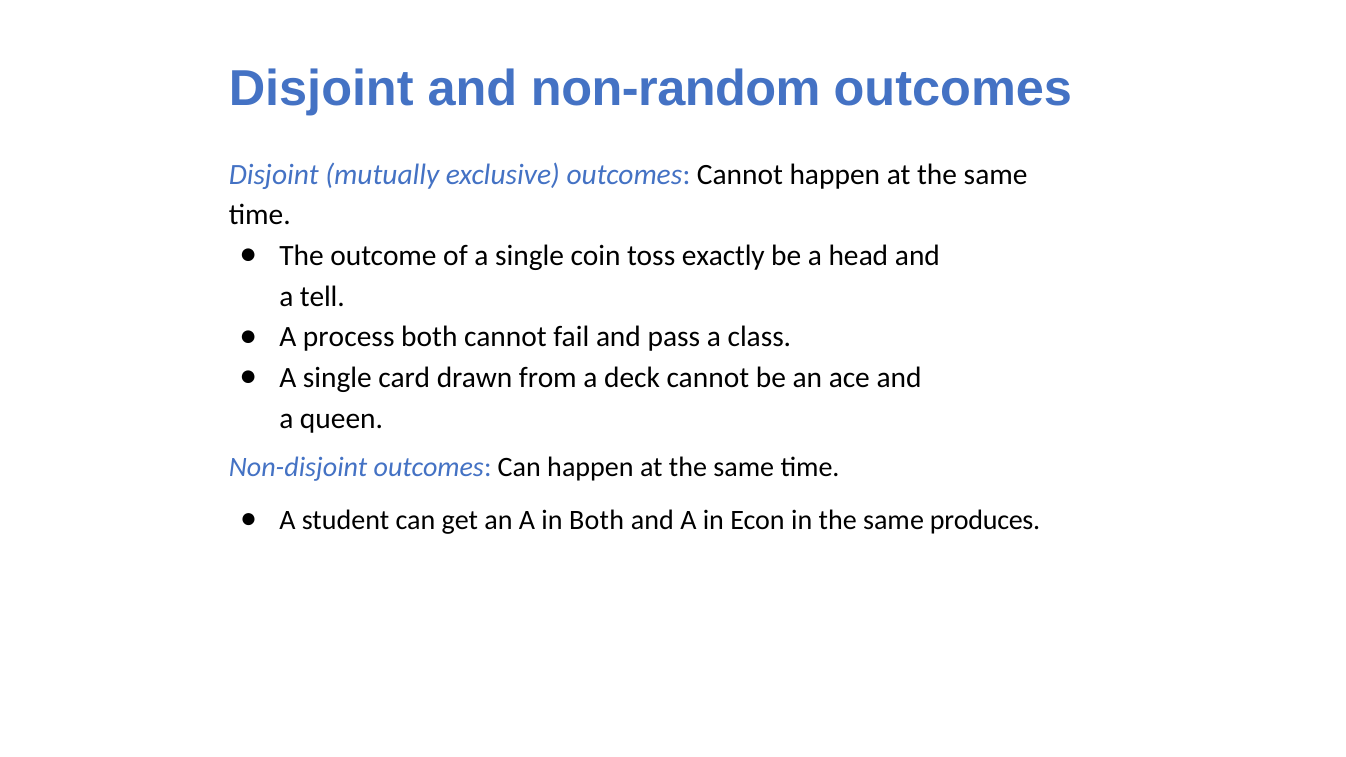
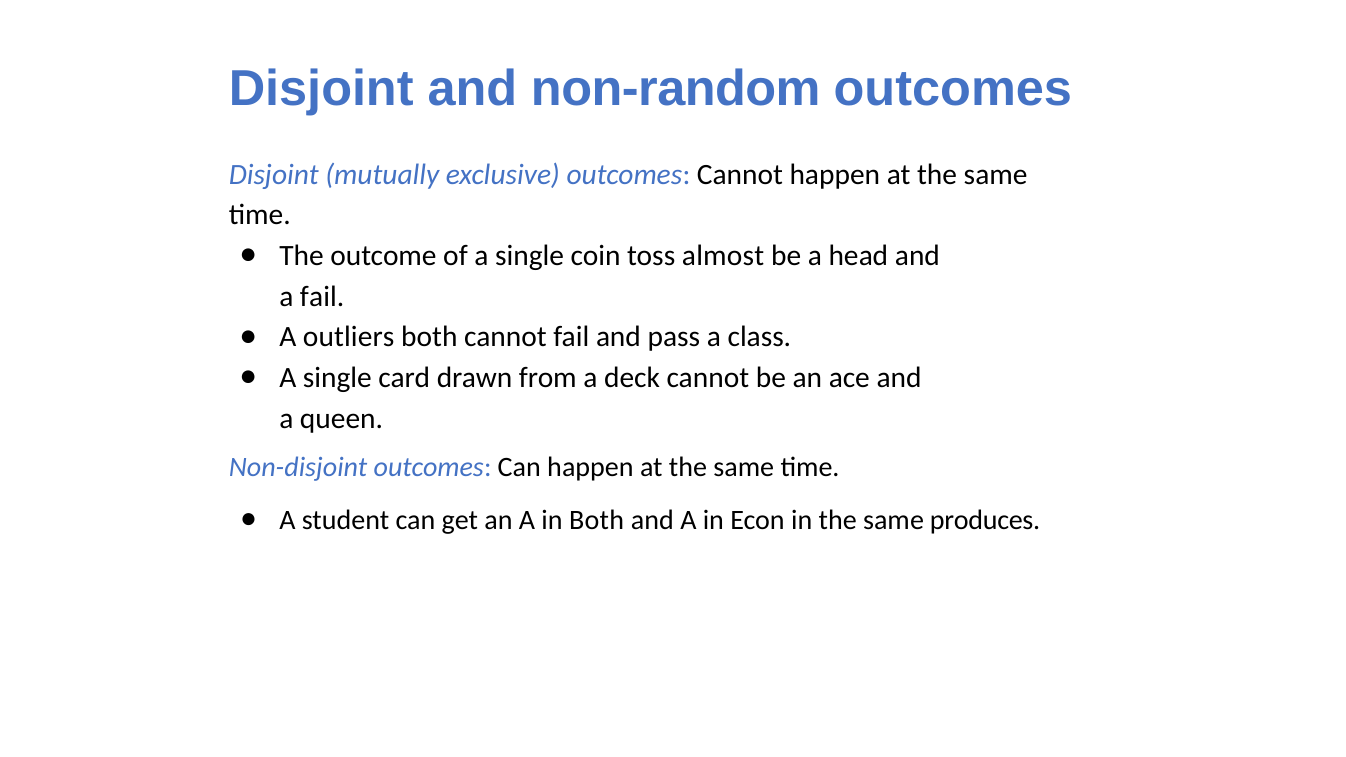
exactly: exactly -> almost
a tell: tell -> fail
process: process -> outliers
